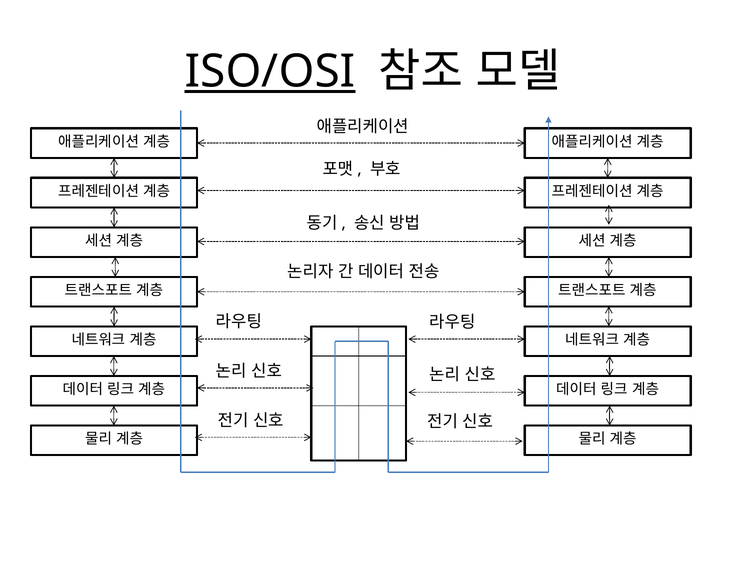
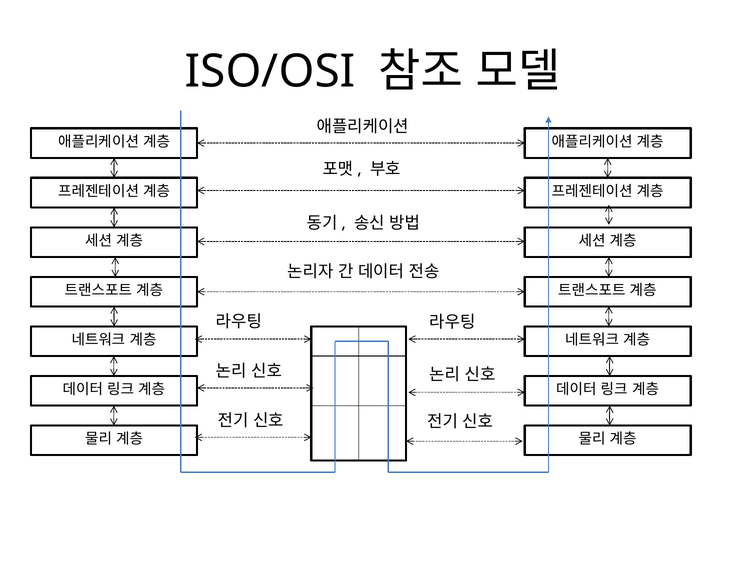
ISO/OSI underline: present -> none
